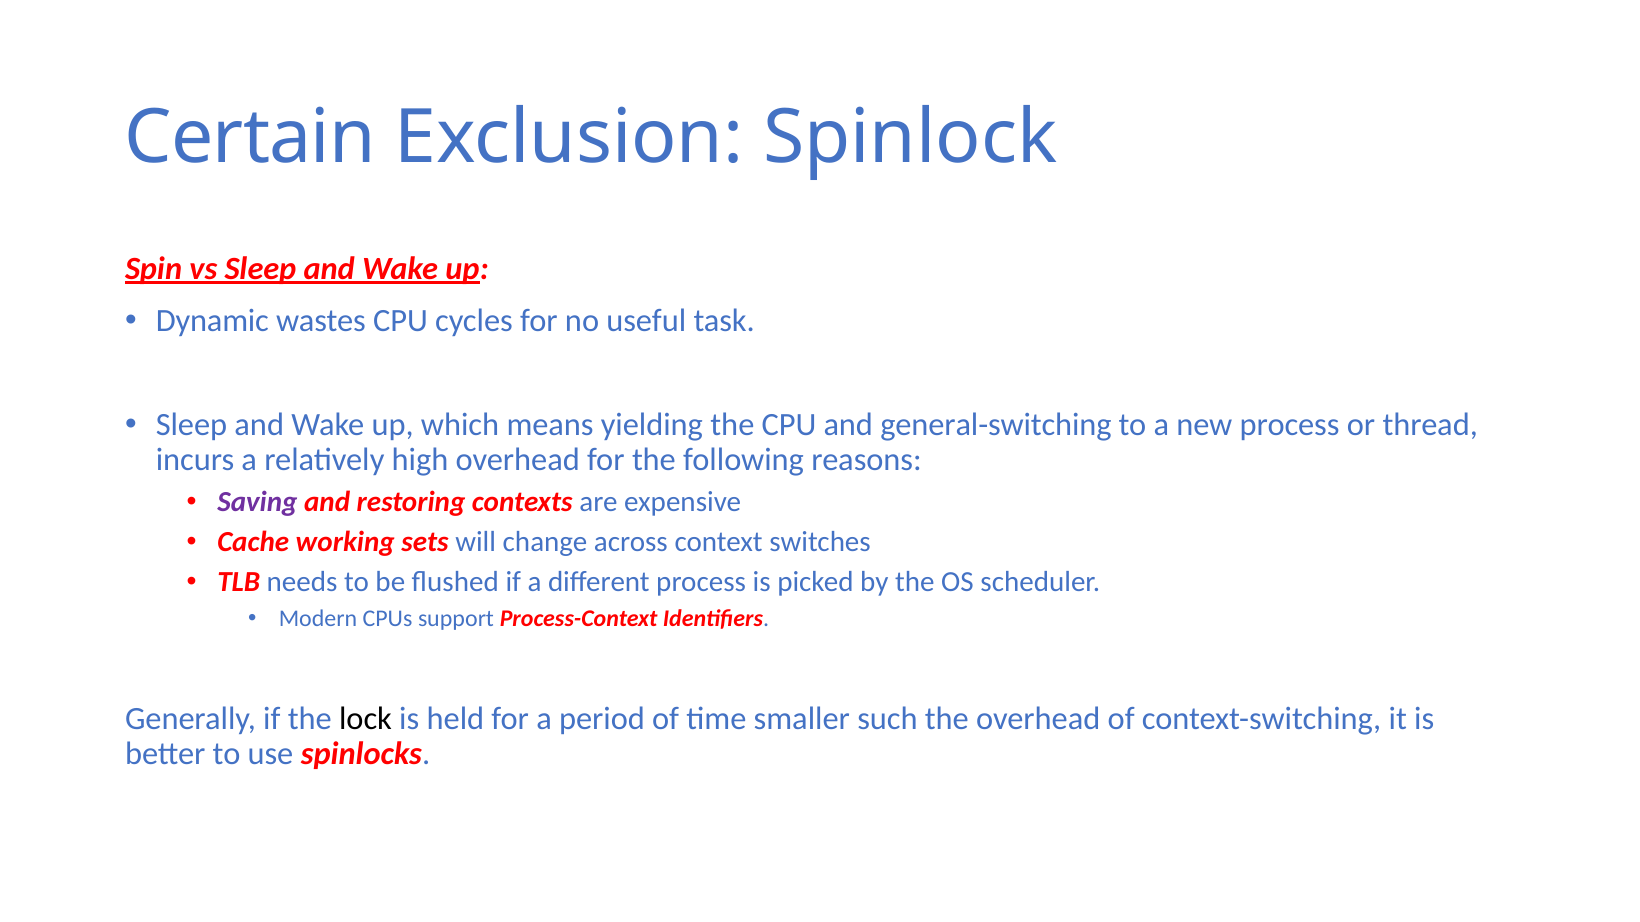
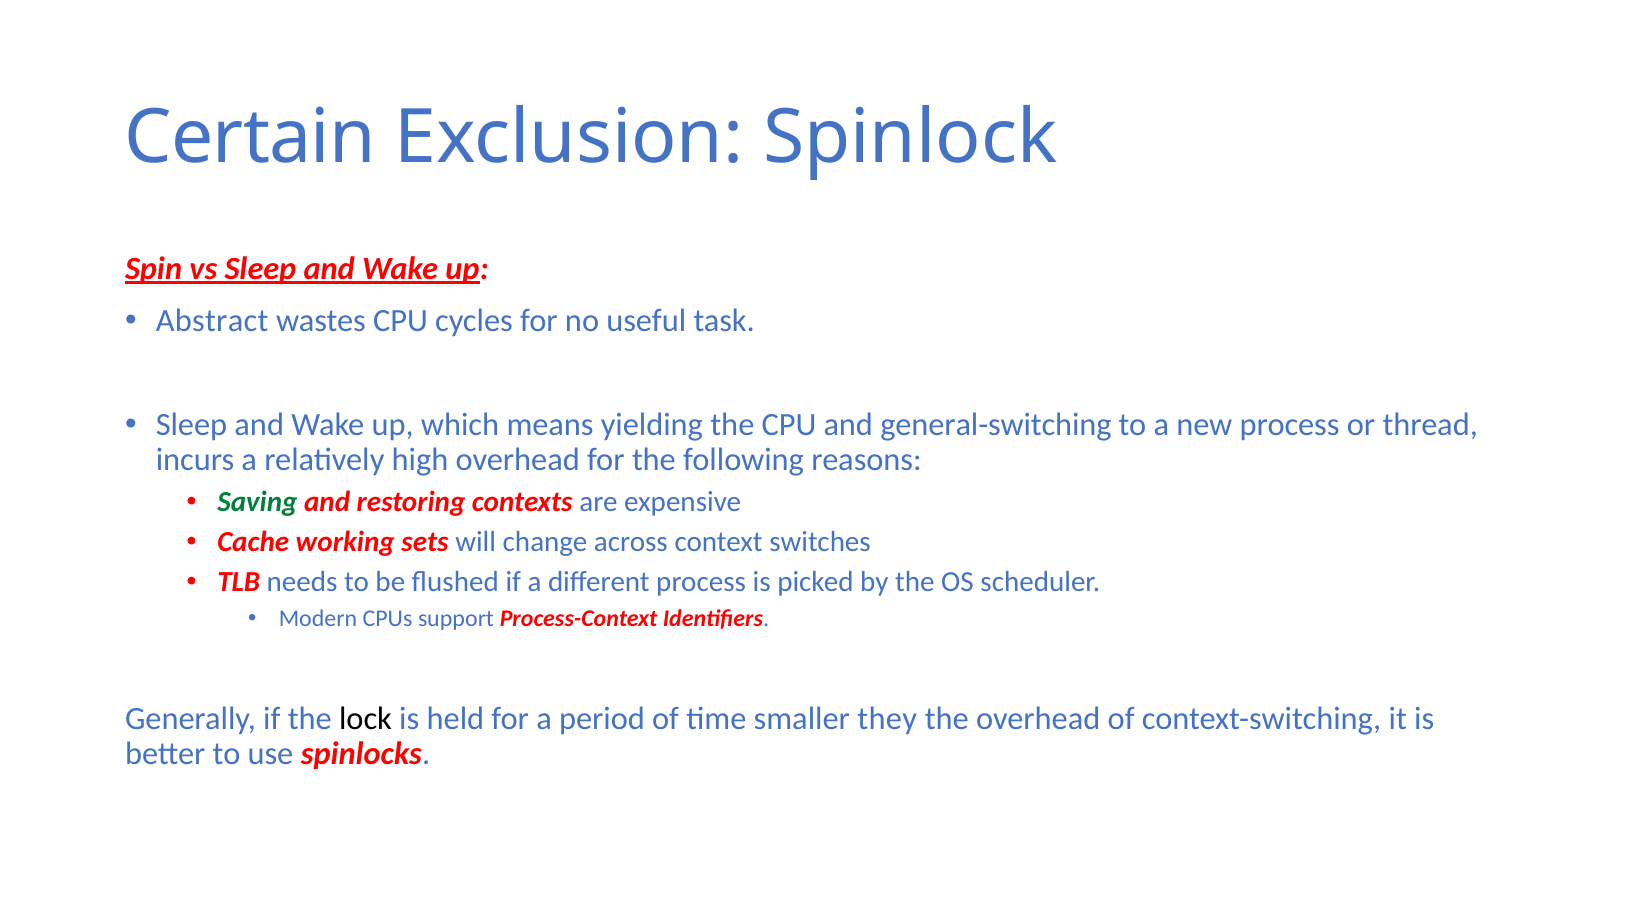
Dynamic: Dynamic -> Abstract
Saving colour: purple -> green
such: such -> they
